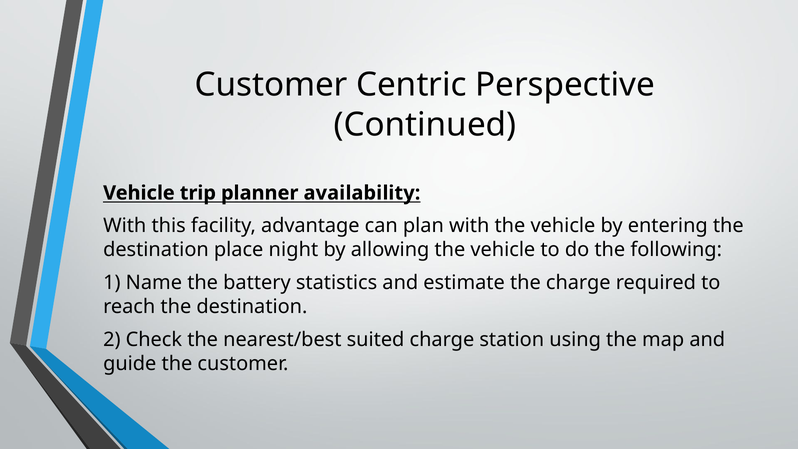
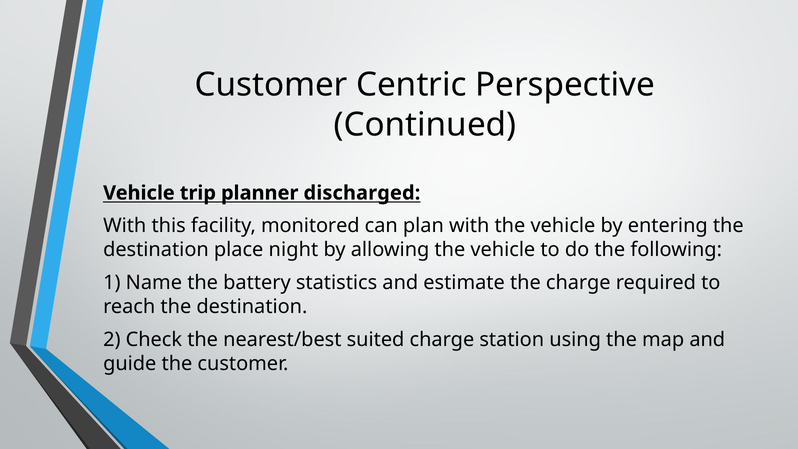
availability: availability -> discharged
advantage: advantage -> monitored
